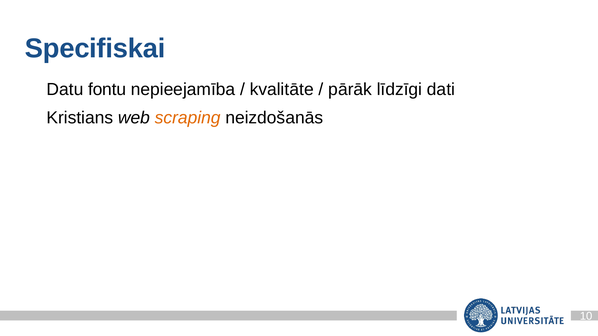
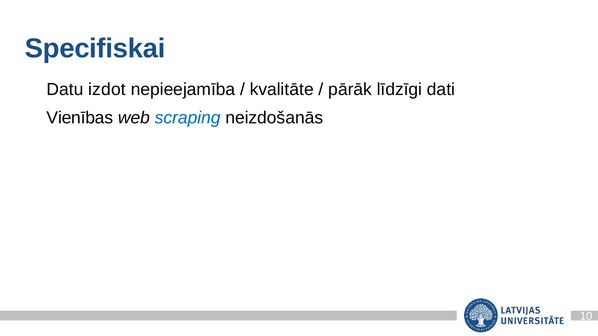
fontu: fontu -> izdot
Kristians: Kristians -> Vienības
scraping colour: orange -> blue
